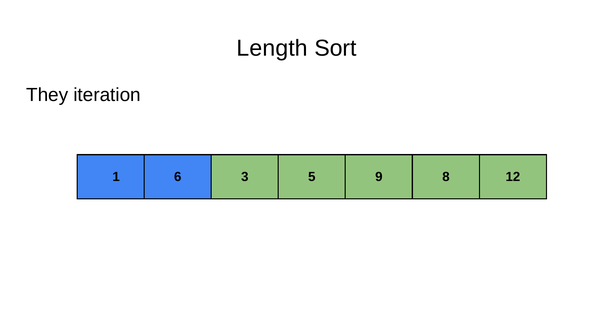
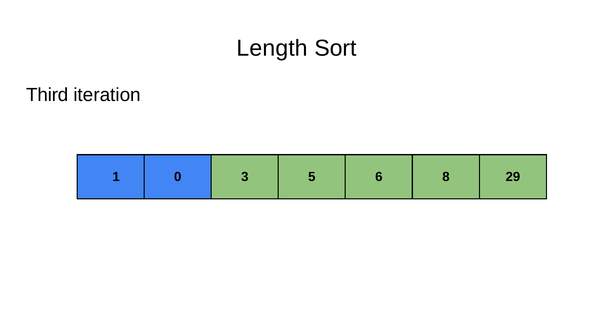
They: They -> Third
6: 6 -> 0
9: 9 -> 6
12: 12 -> 29
